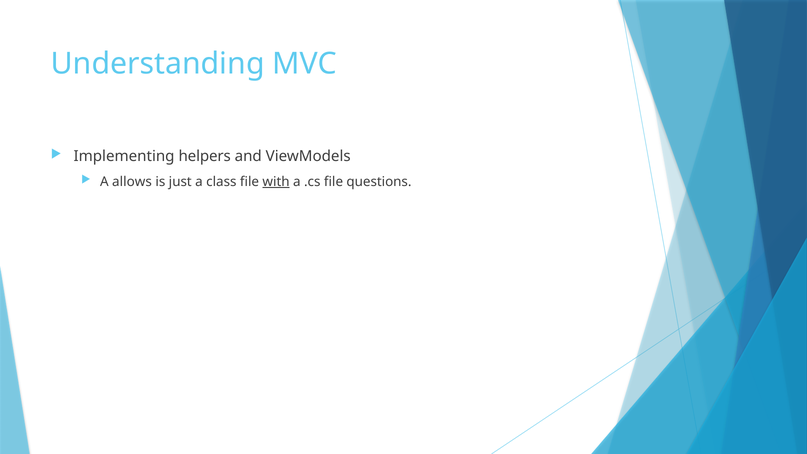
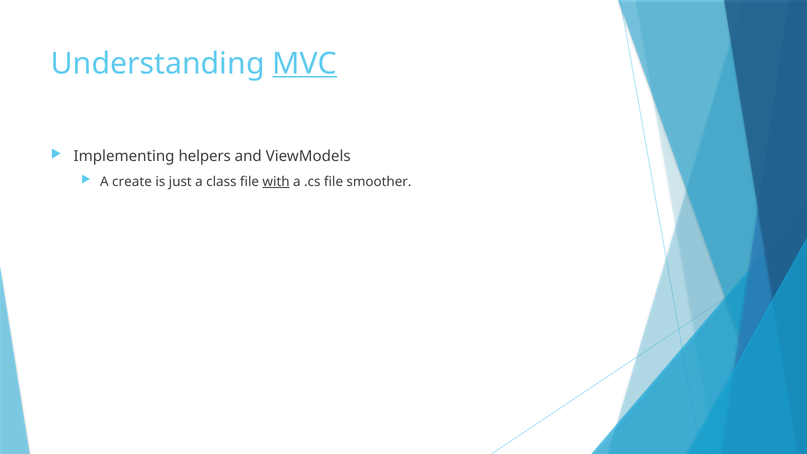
MVC underline: none -> present
allows: allows -> create
questions: questions -> smoother
